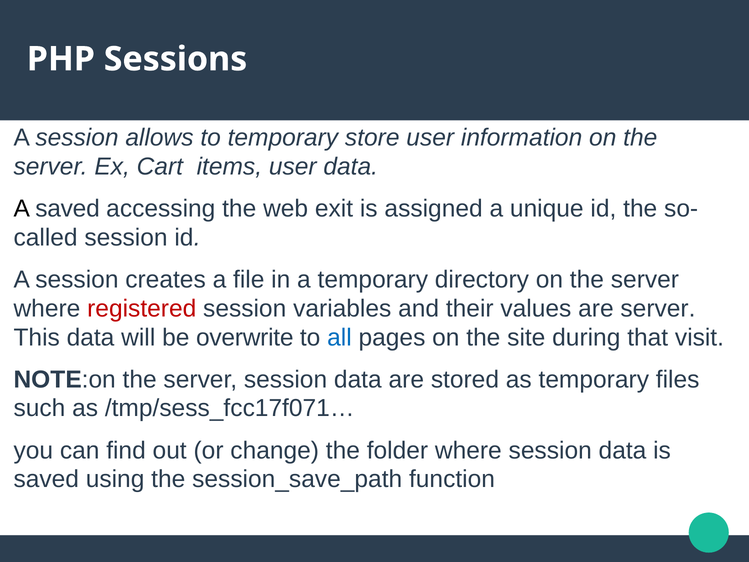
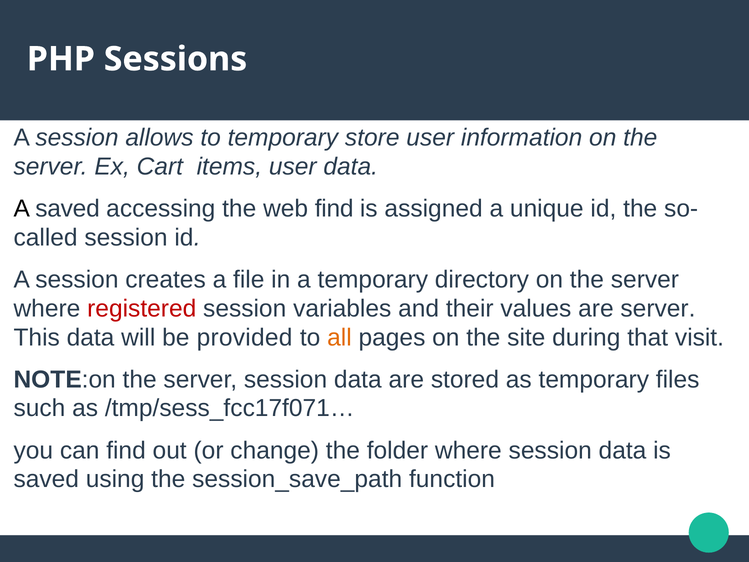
web exit: exit -> find
overwrite: overwrite -> provided
all colour: blue -> orange
